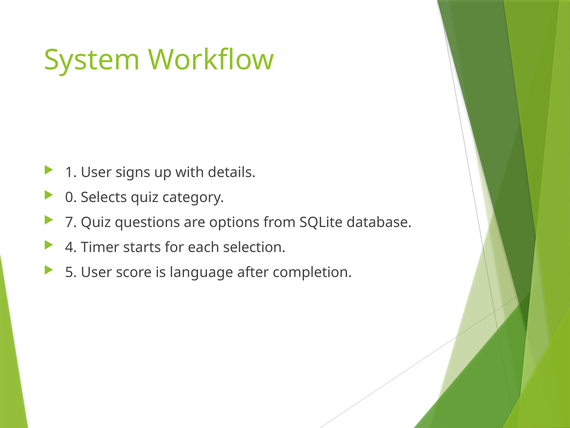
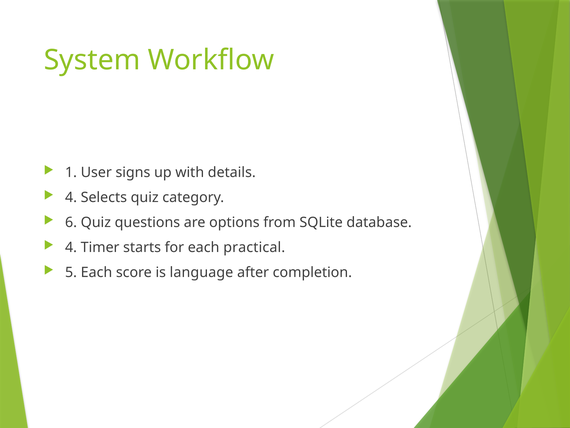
0 at (71, 197): 0 -> 4
7: 7 -> 6
selection: selection -> practical
5 User: User -> Each
